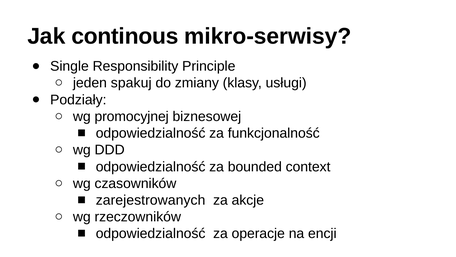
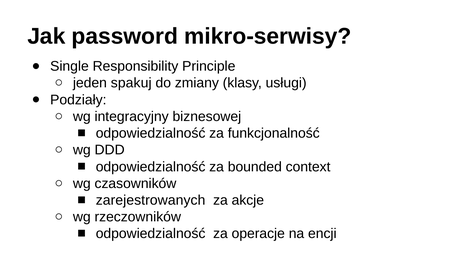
continous: continous -> password
promocyjnej: promocyjnej -> integracyjny
